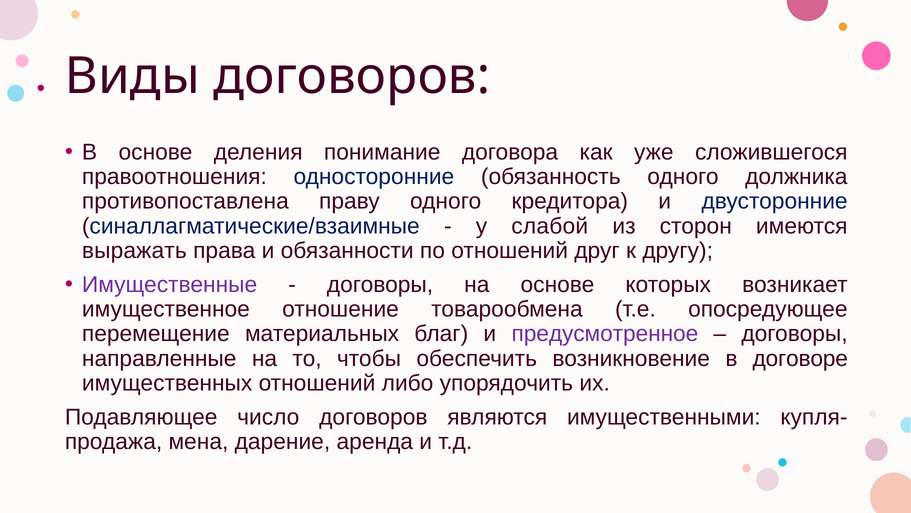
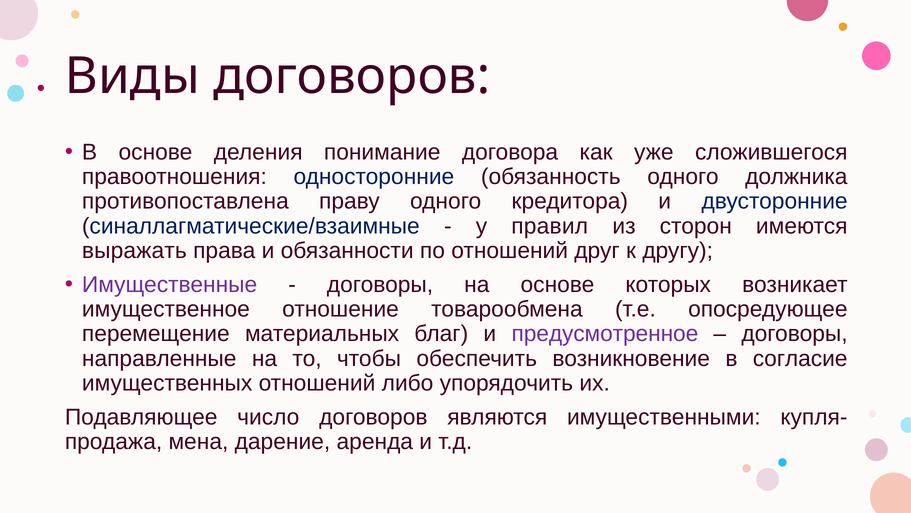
слабой: слабой -> правил
договоре: договоре -> согласие
